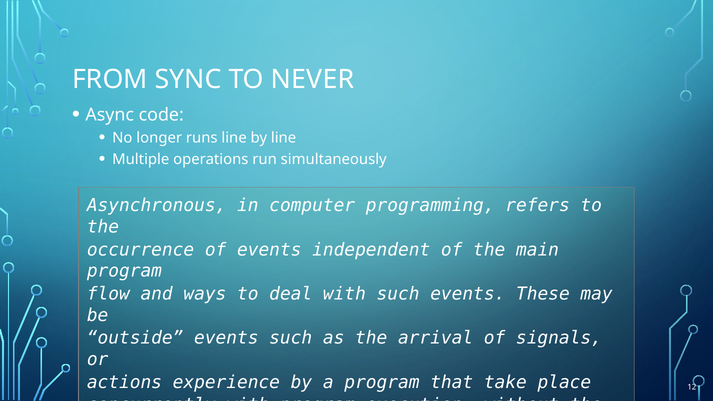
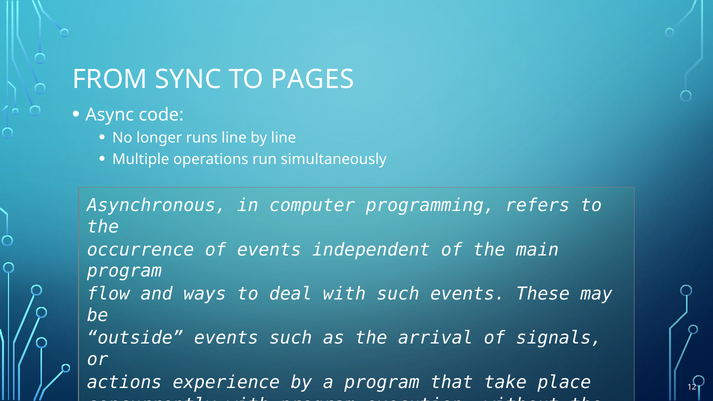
NEVER: NEVER -> PAGES
